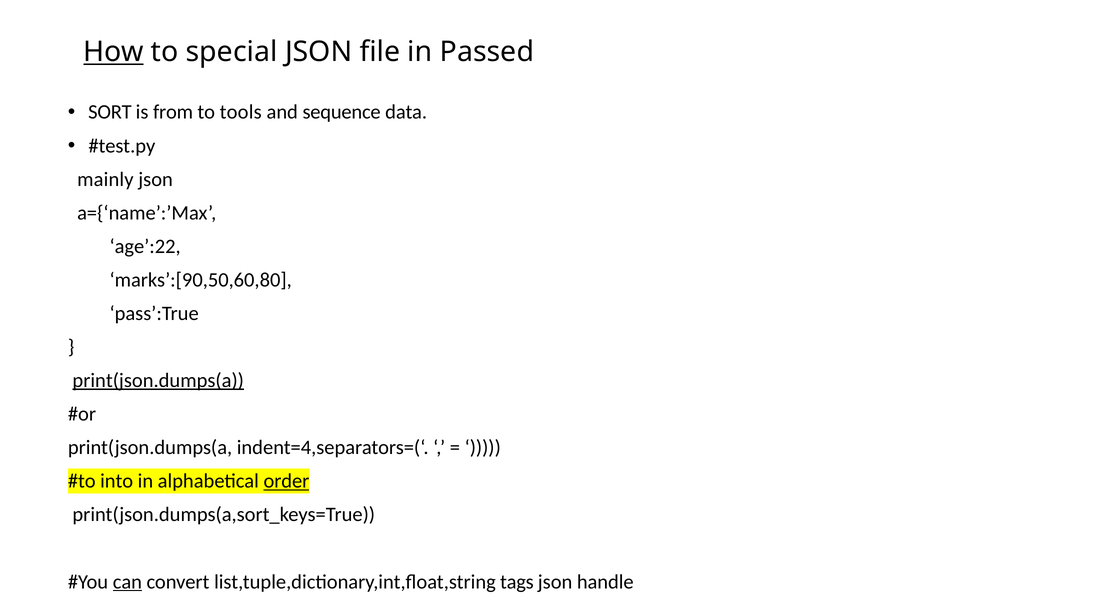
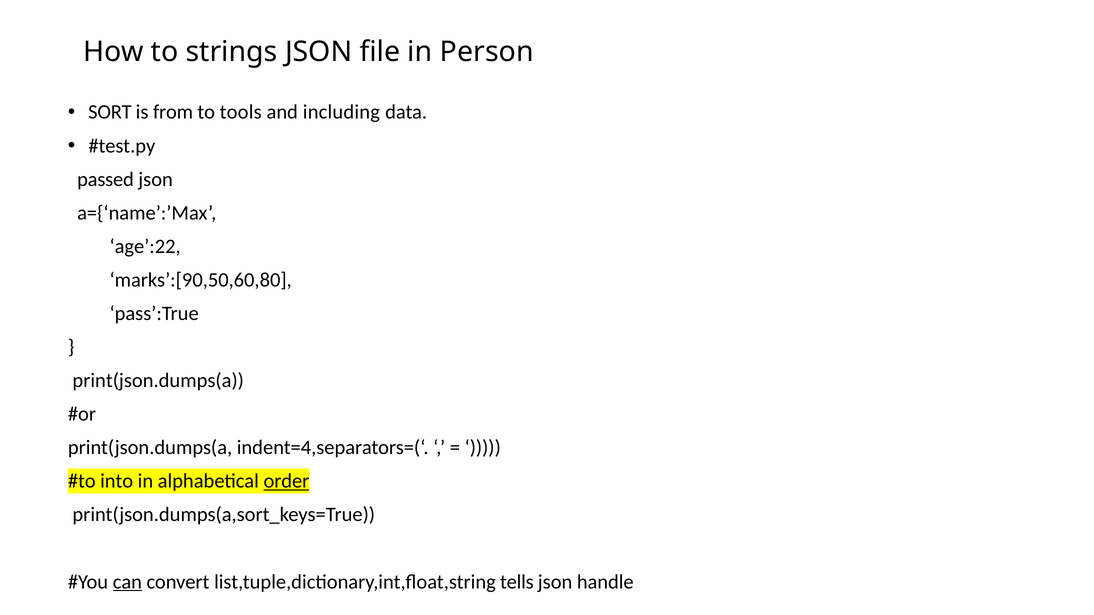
How underline: present -> none
special: special -> strings
Passed: Passed -> Person
sequence: sequence -> including
mainly: mainly -> passed
print(json.dumps(a at (158, 381) underline: present -> none
tags: tags -> tells
